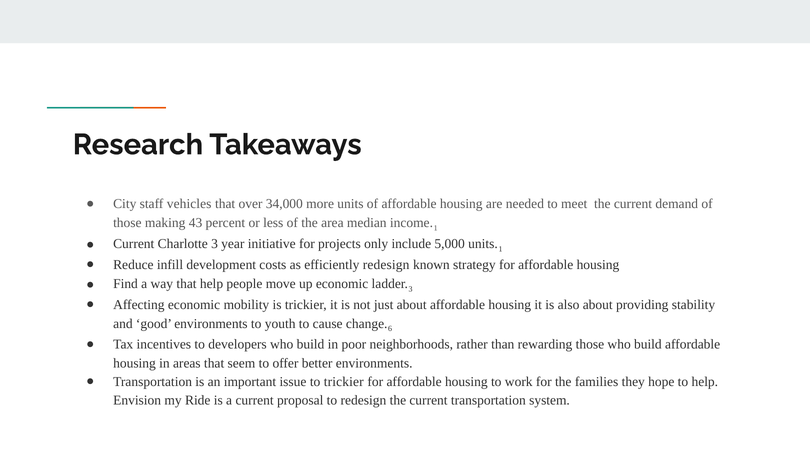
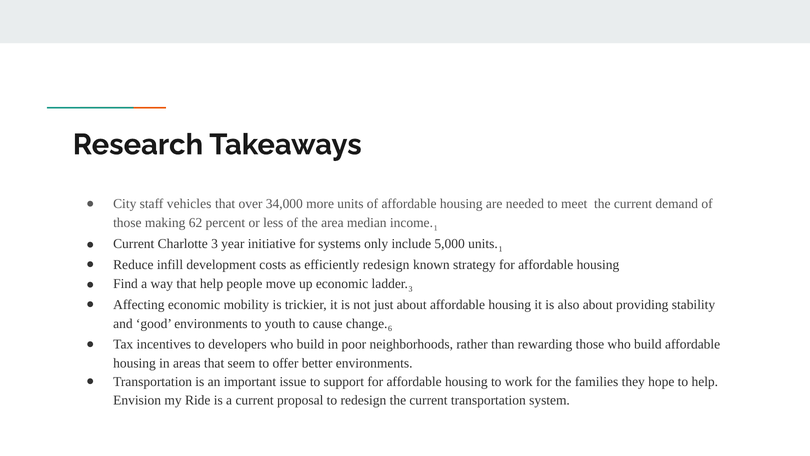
43: 43 -> 62
projects: projects -> systems
to trickier: trickier -> support
